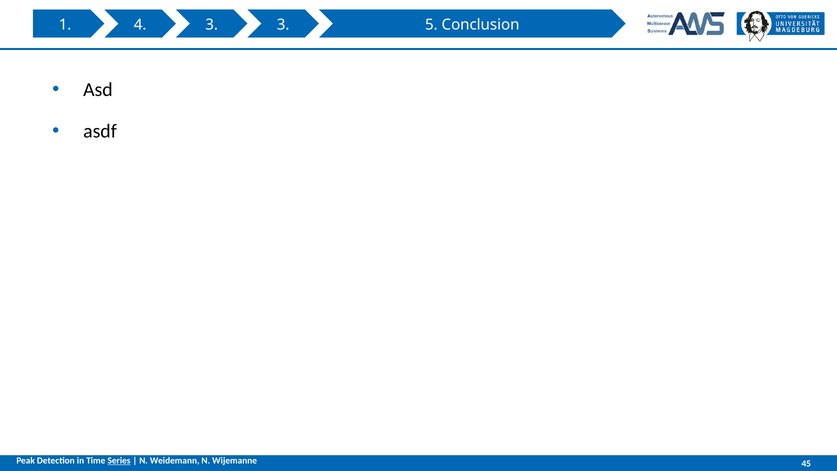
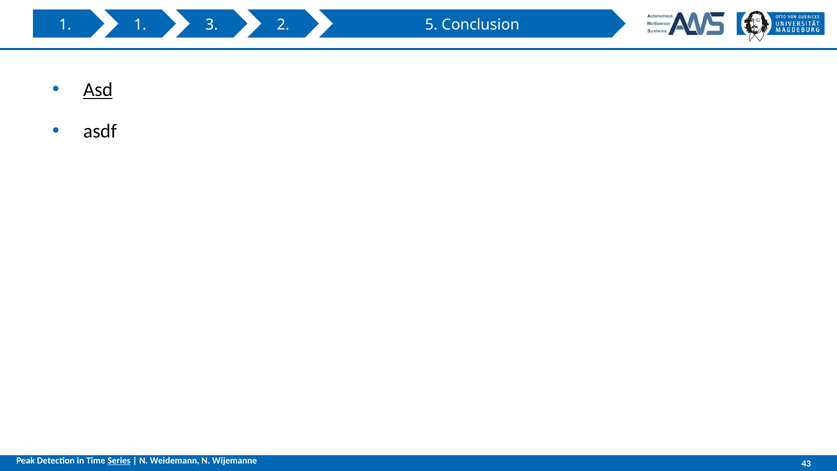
1 4: 4 -> 1
3 3: 3 -> 2
Asd underline: none -> present
45: 45 -> 43
